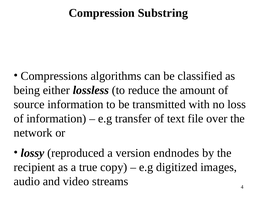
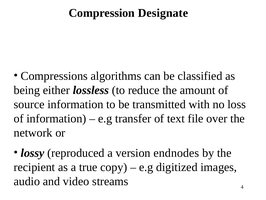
Substring: Substring -> Designate
